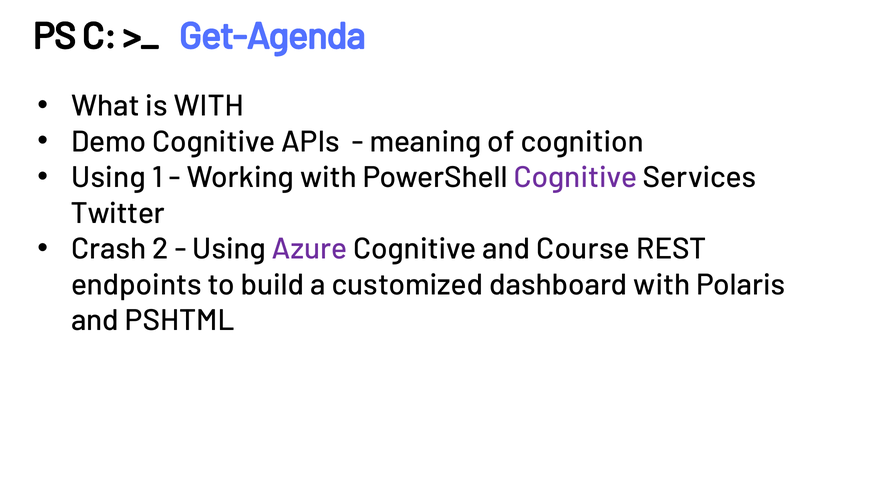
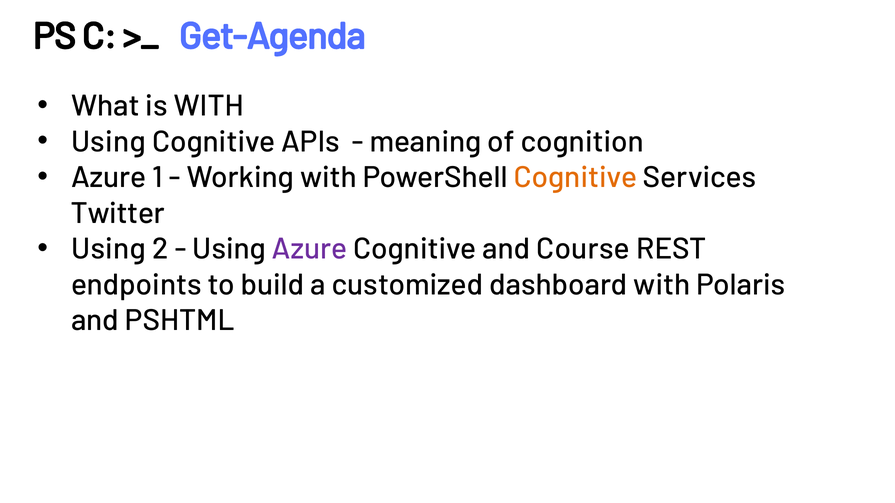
Demo at (109, 142): Demo -> Using
Using at (109, 178): Using -> Azure
Cognitive at (575, 178) colour: purple -> orange
Crash at (109, 249): Crash -> Using
